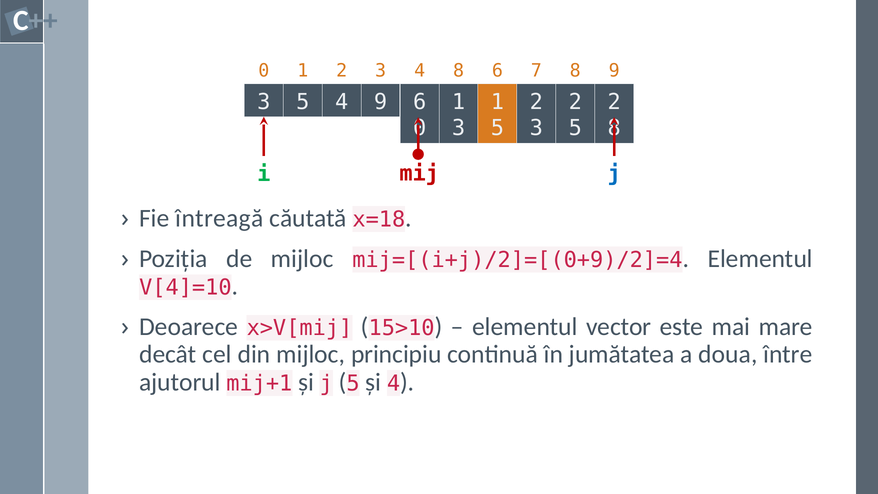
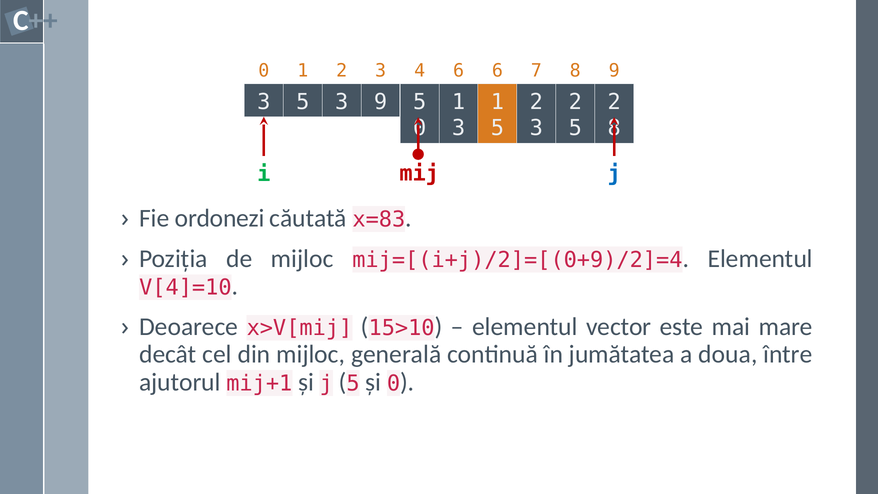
4 8: 8 -> 6
5 4: 4 -> 3
9 6: 6 -> 5
întreagă: întreagă -> ordonezi
x=18: x=18 -> x=83
principiu: principiu -> generală
și 4: 4 -> 0
